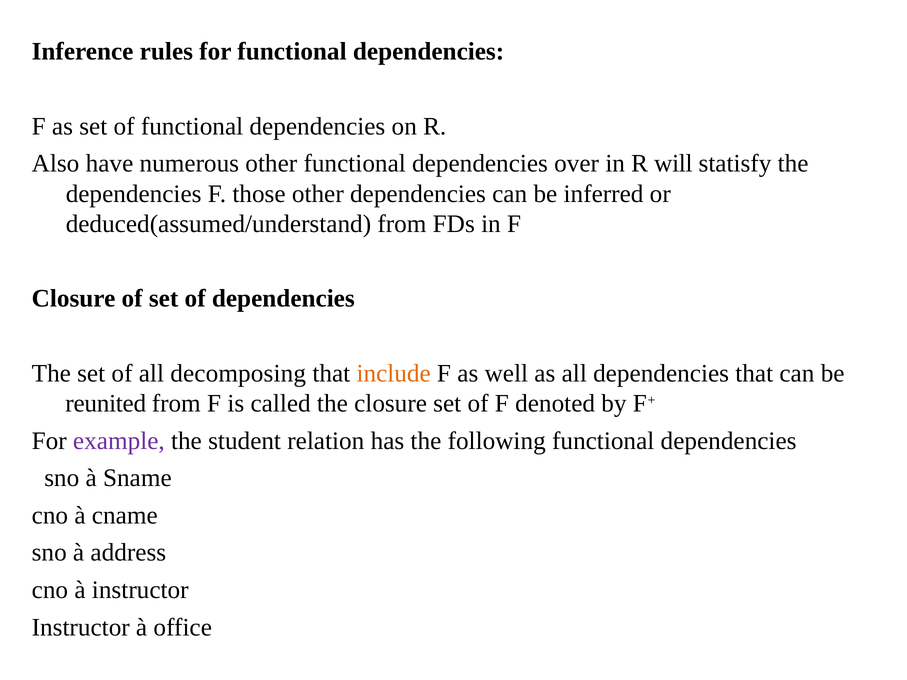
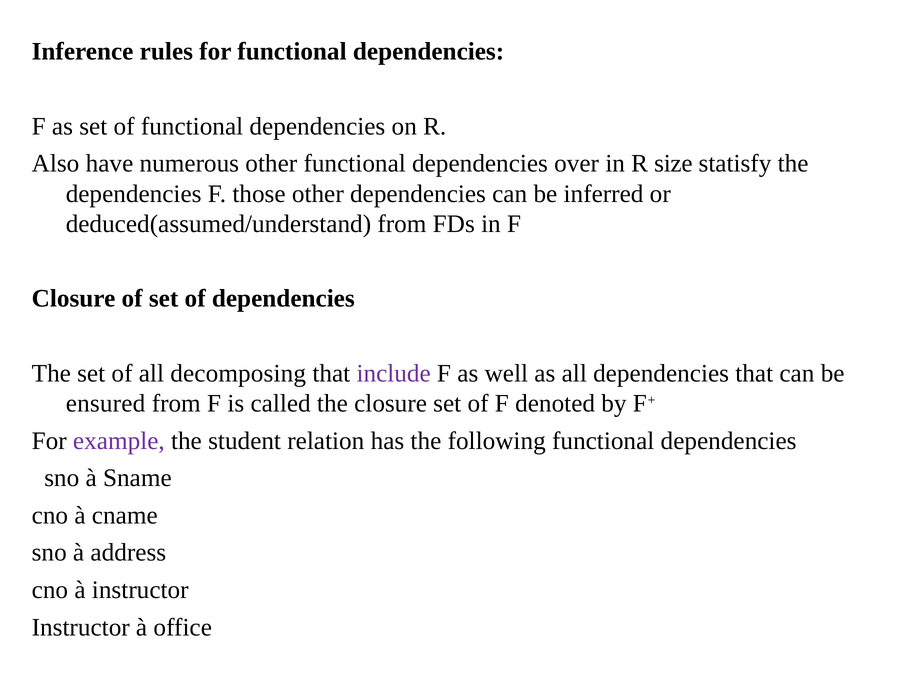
will: will -> size
include colour: orange -> purple
reunited: reunited -> ensured
